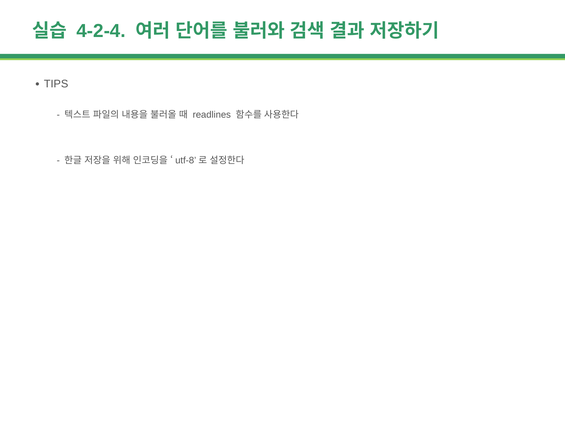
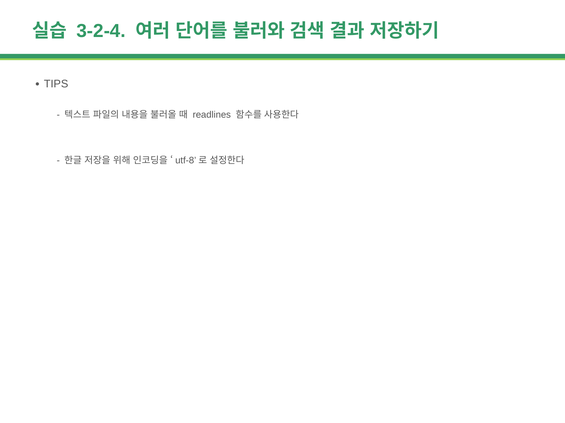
4-2-4: 4-2-4 -> 3-2-4
